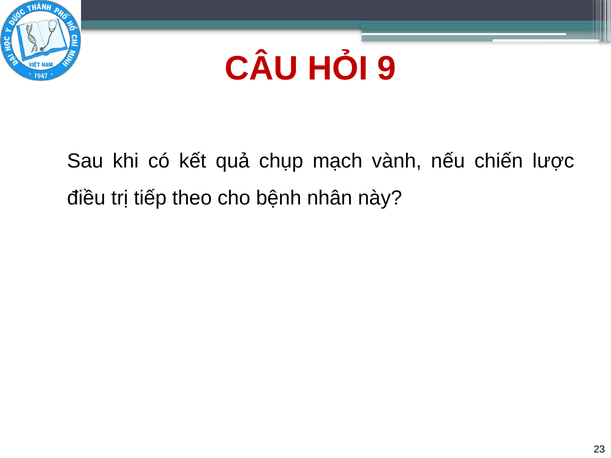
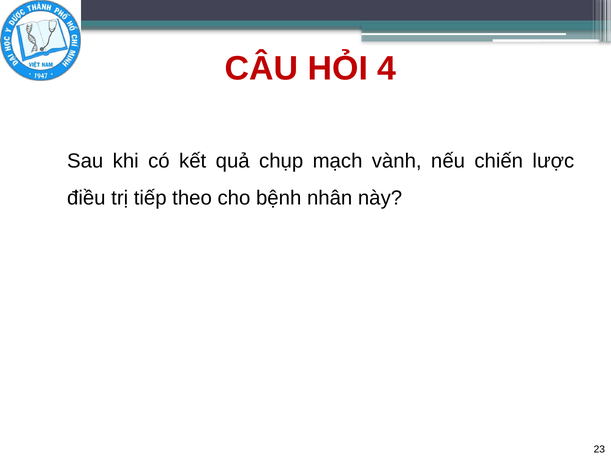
9: 9 -> 4
